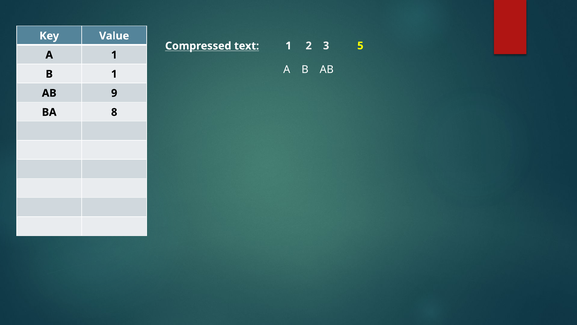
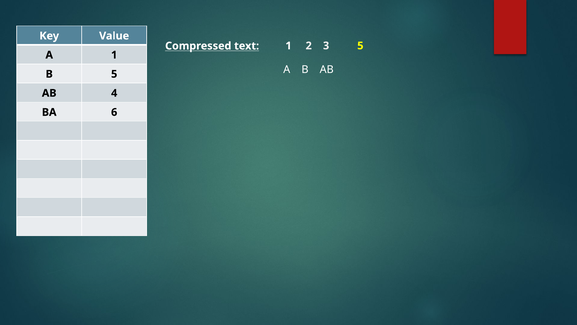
B 1: 1 -> 5
9: 9 -> 4
8: 8 -> 6
